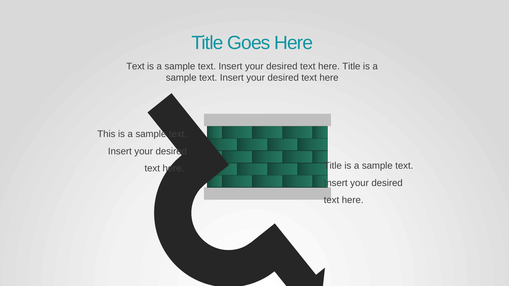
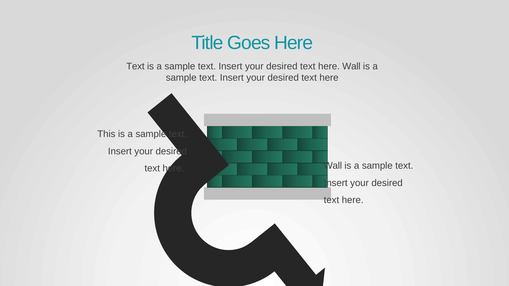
Title at (351, 66): Title -> Wall
Title at (333, 166): Title -> Wall
